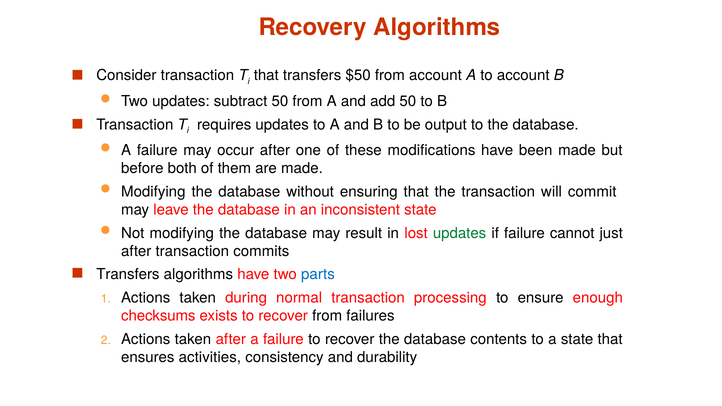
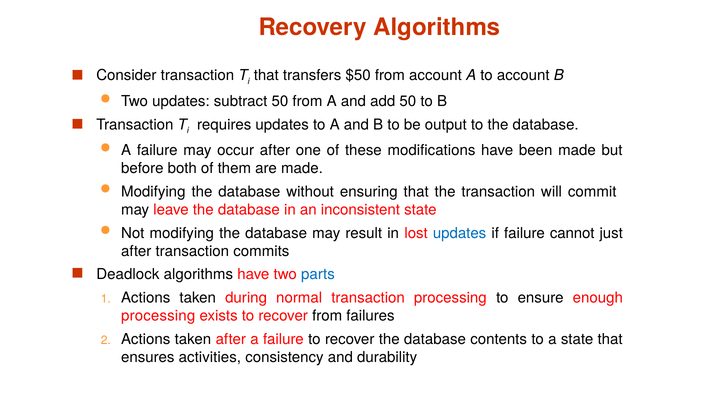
updates at (460, 233) colour: green -> blue
Transfers at (128, 275): Transfers -> Deadlock
checksums at (158, 316): checksums -> processing
